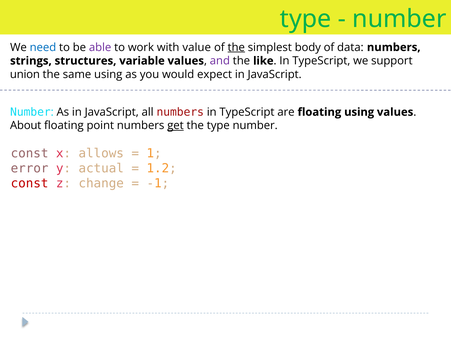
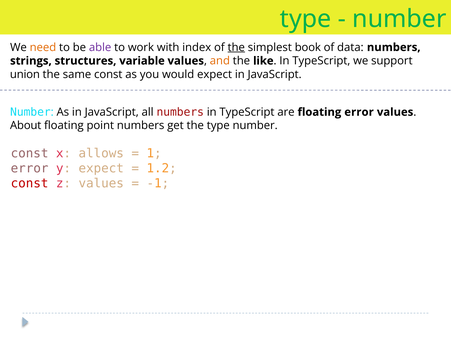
need colour: blue -> orange
value: value -> index
body: body -> book
and colour: purple -> orange
same using: using -> const
floating using: using -> error
get underline: present -> none
y actual: actual -> expect
z change: change -> values
